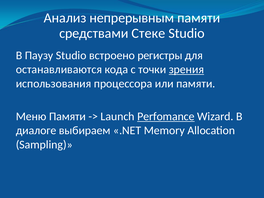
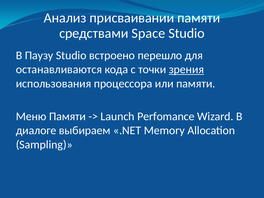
непрерывным: непрерывным -> присваивании
Стеке: Стеке -> Space
регистры: регистры -> перешло
Perfomance underline: present -> none
